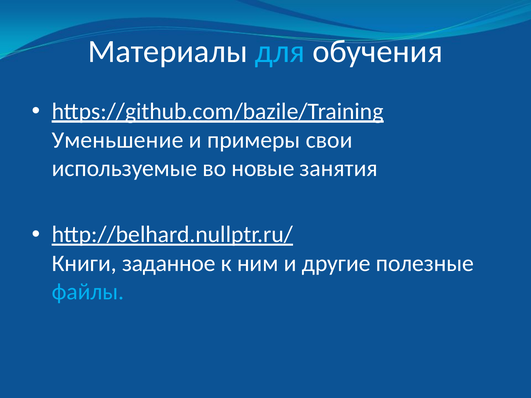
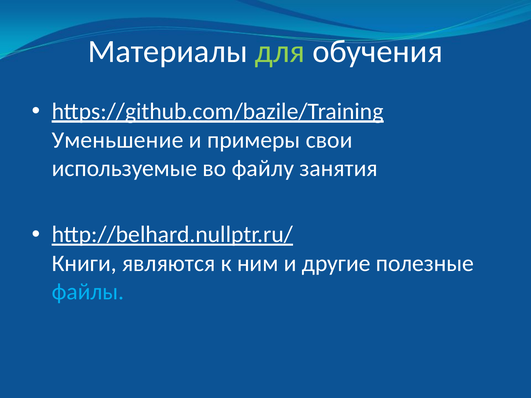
для colour: light blue -> light green
новые: новые -> файлу
заданное: заданное -> являются
